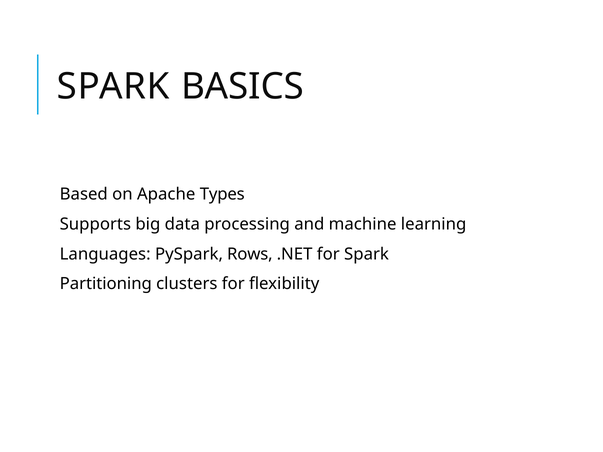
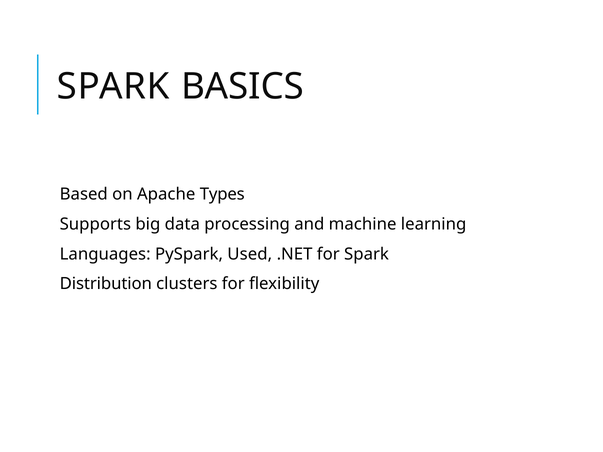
Rows: Rows -> Used
Partitioning: Partitioning -> Distribution
